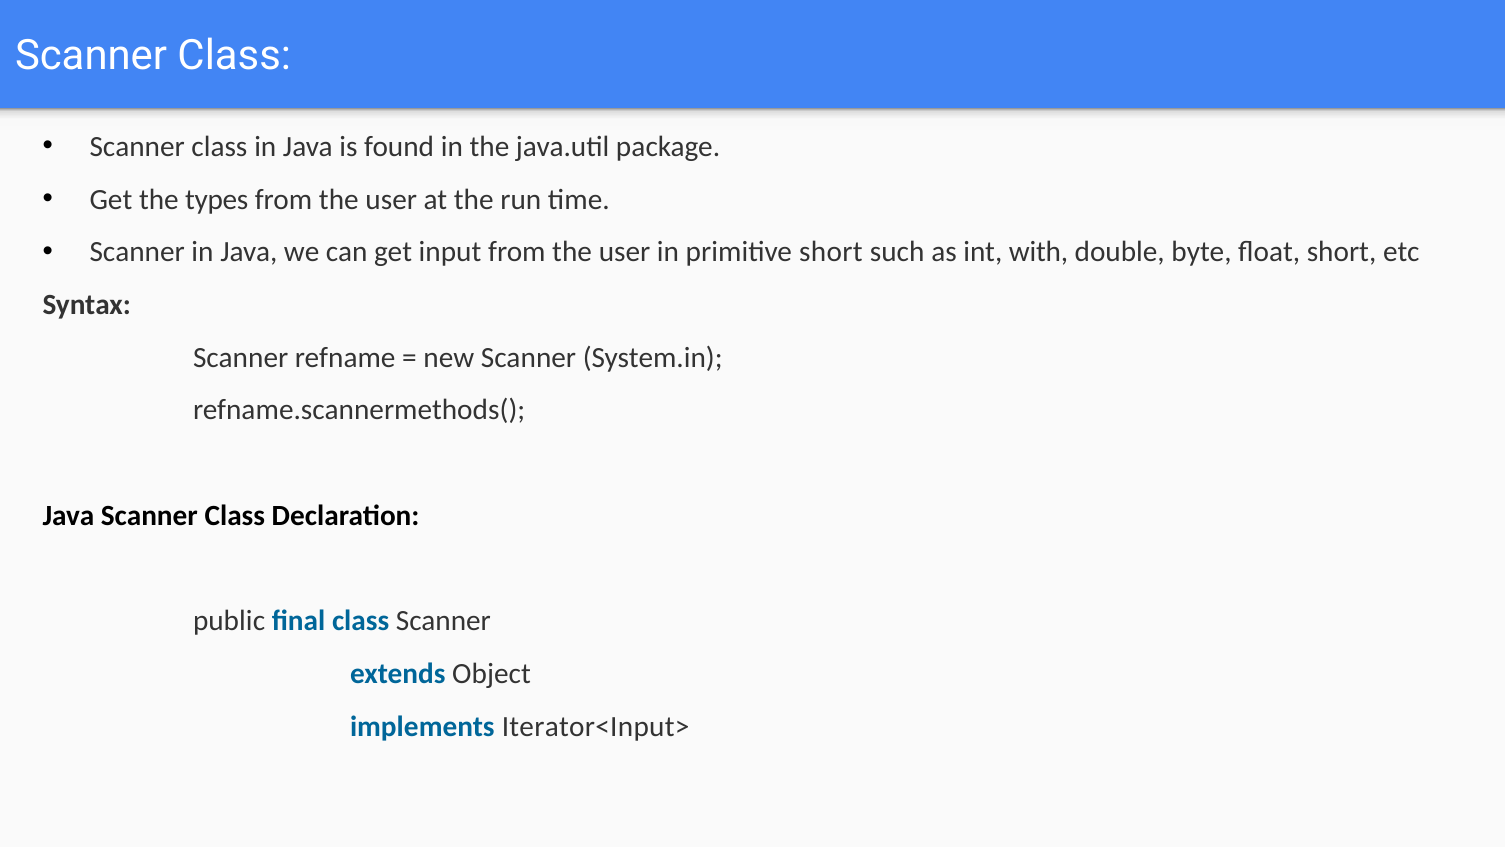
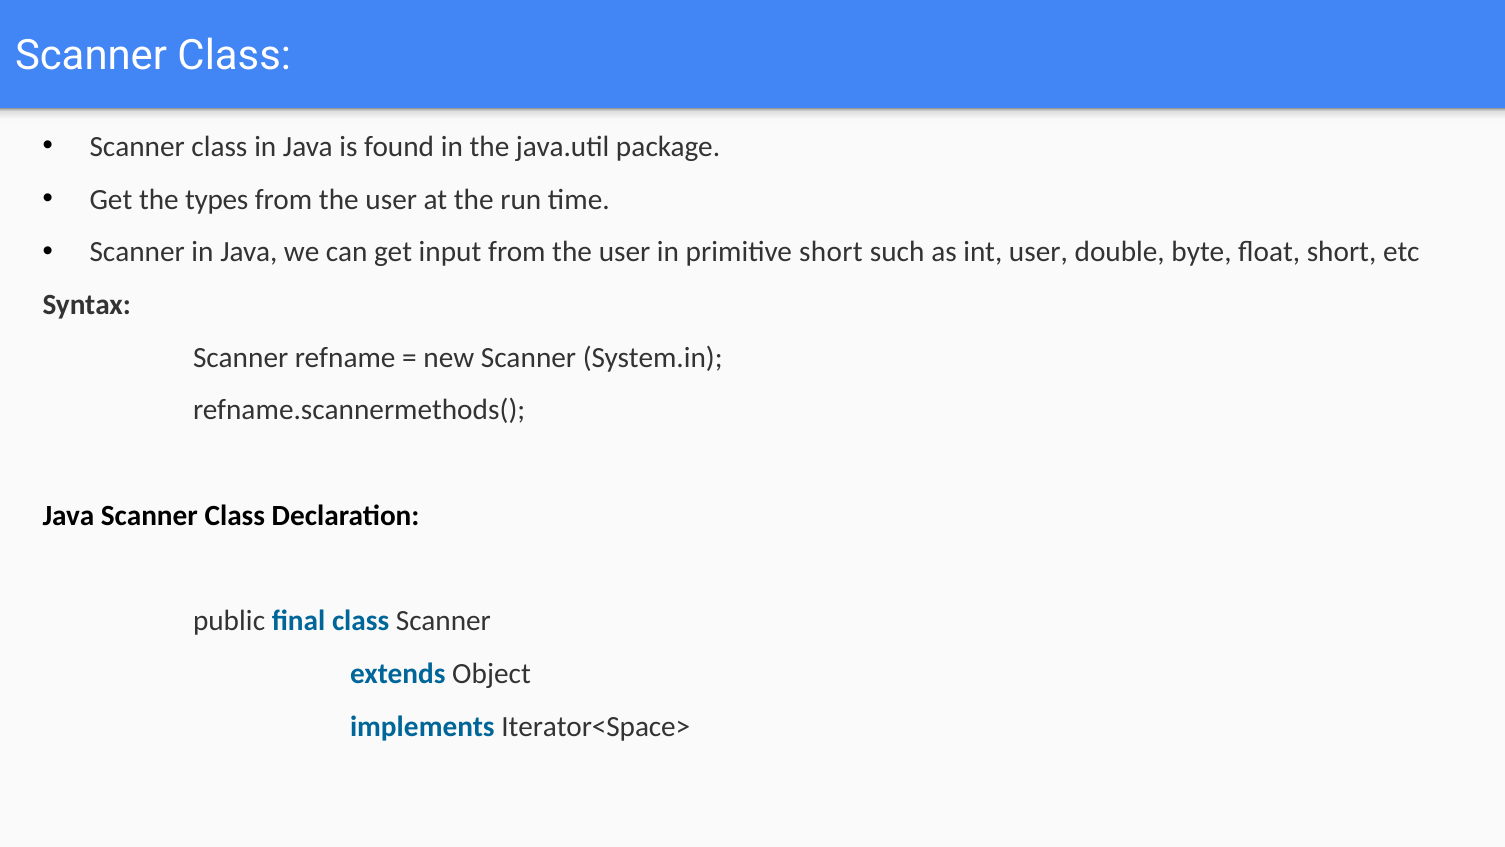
int with: with -> user
Iterator<Input>: Iterator<Input> -> Iterator<Space>
